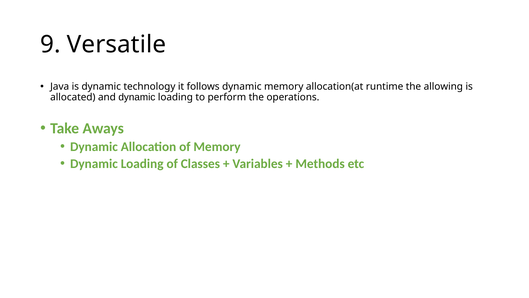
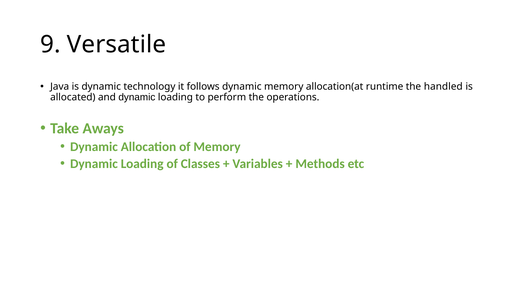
allowing: allowing -> handled
